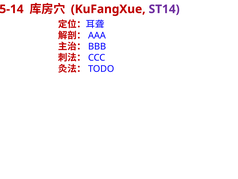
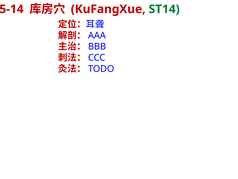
ST14 colour: purple -> green
